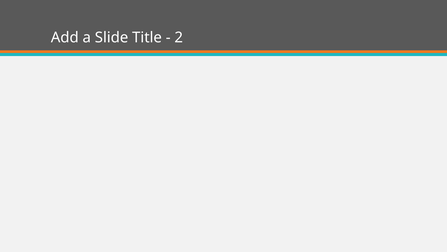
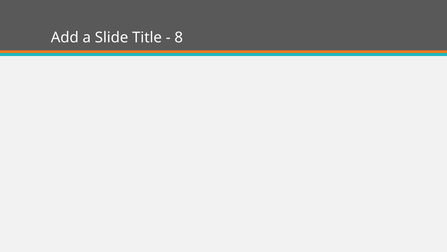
2: 2 -> 8
